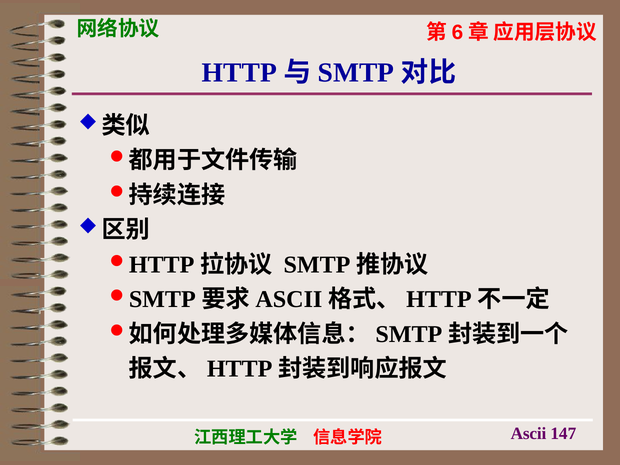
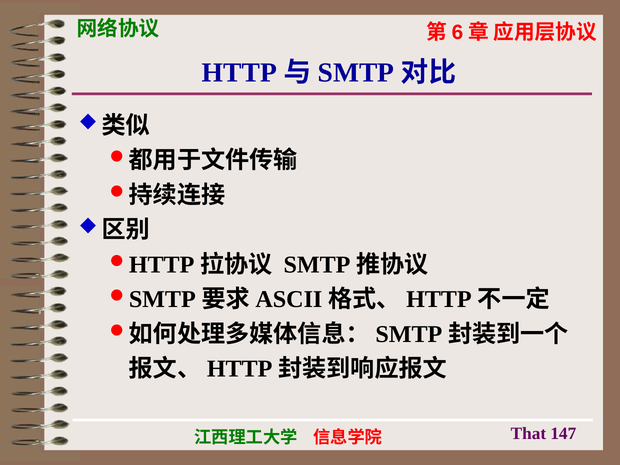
Ascii at (529, 434): Ascii -> That
